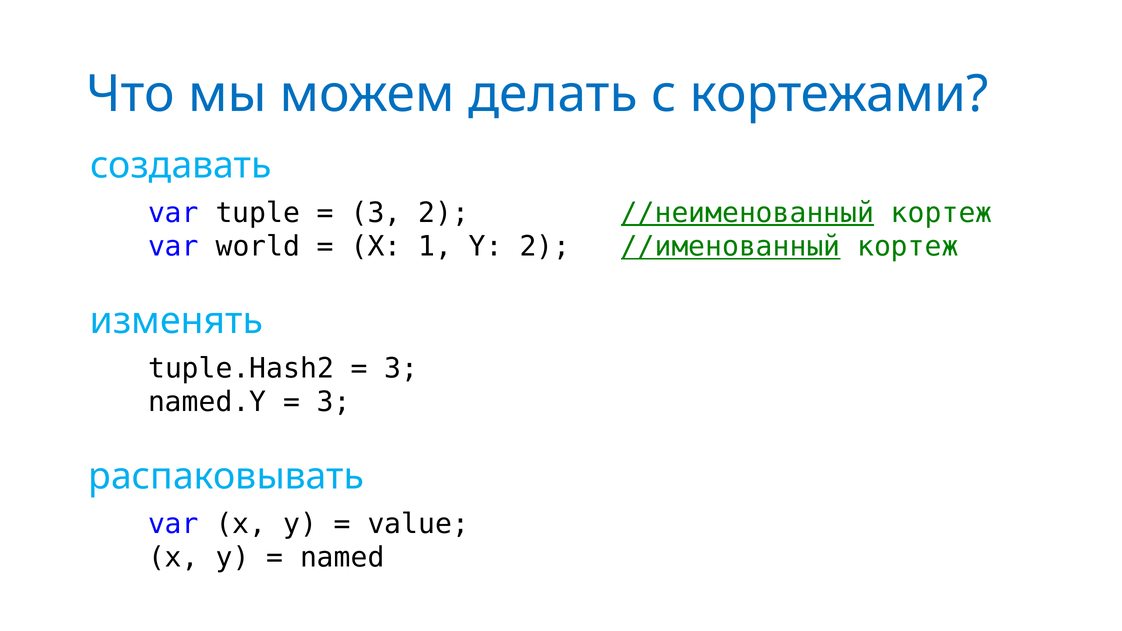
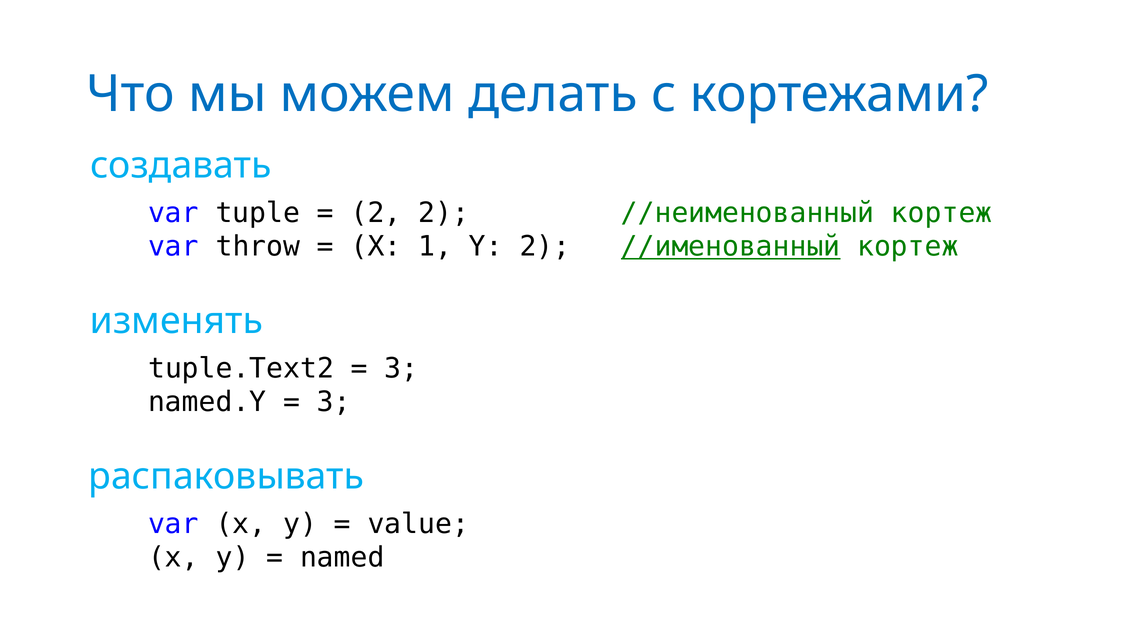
3 at (376, 213): 3 -> 2
//неименованный underline: present -> none
world: world -> throw
tuple.Hash2: tuple.Hash2 -> tuple.Text2
